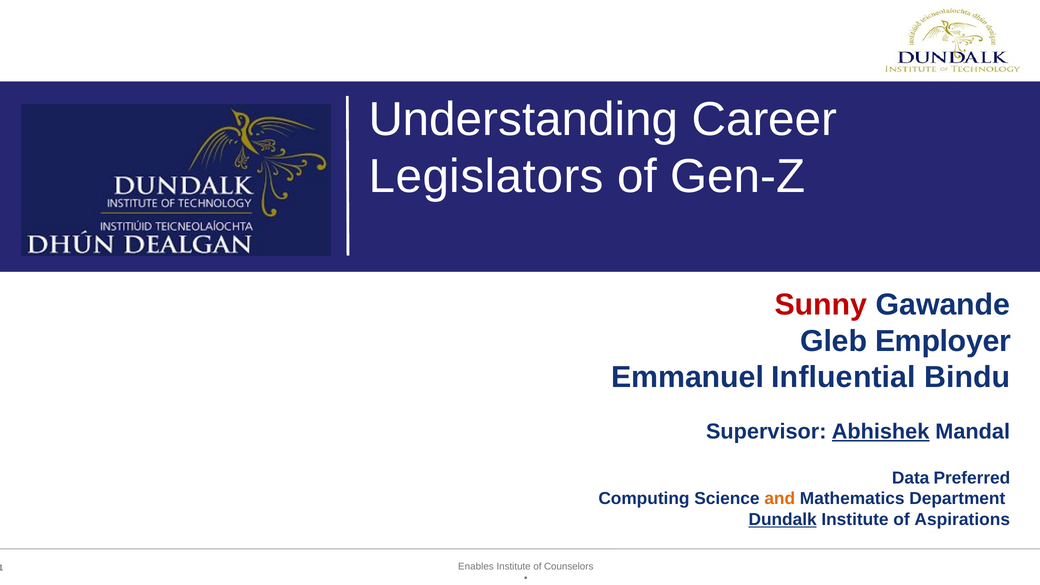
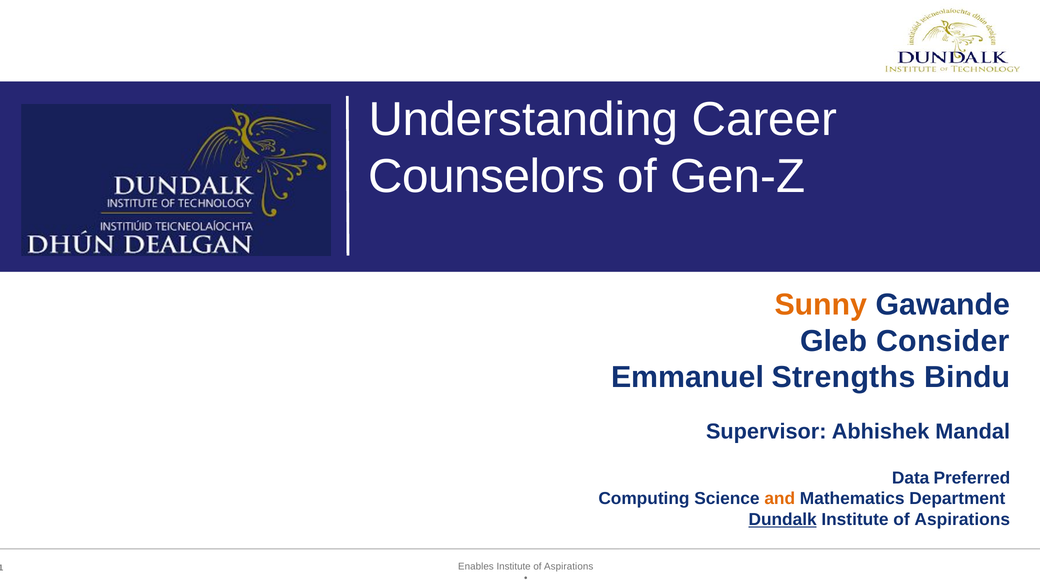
Legislators: Legislators -> Counselors
Sunny colour: red -> orange
Employer: Employer -> Consider
Influential: Influential -> Strengths
Abhishek underline: present -> none
Counselors at (569, 566): Counselors -> Aspirations
